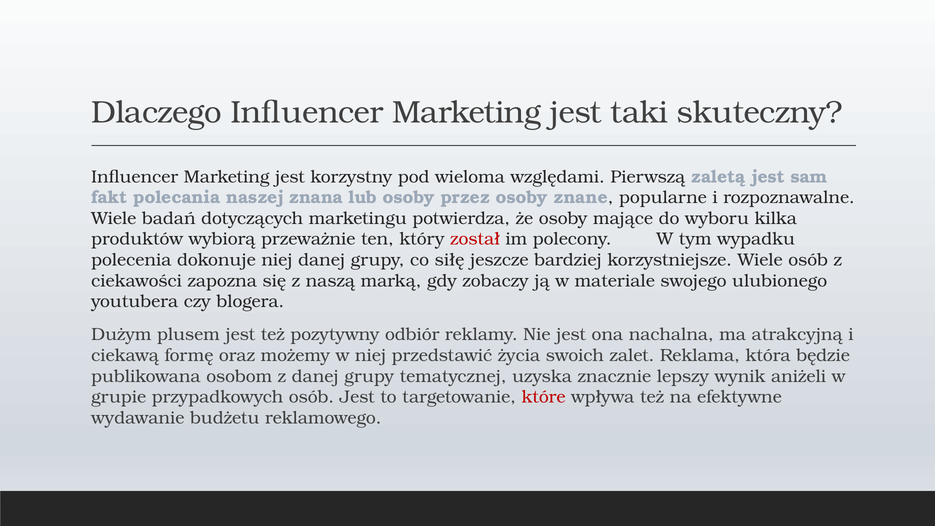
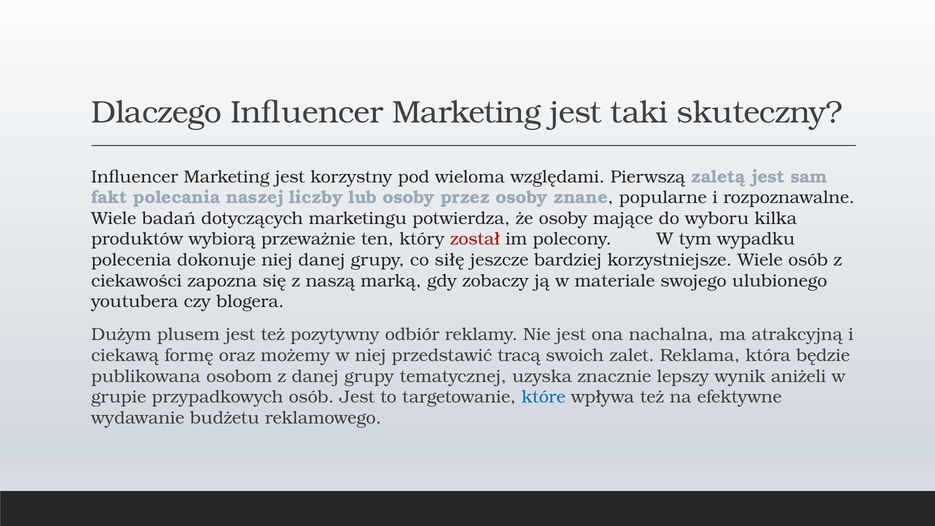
znana: znana -> liczby
życia: życia -> tracą
które colour: red -> blue
